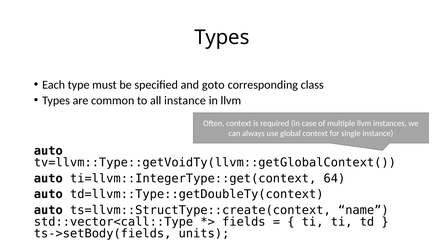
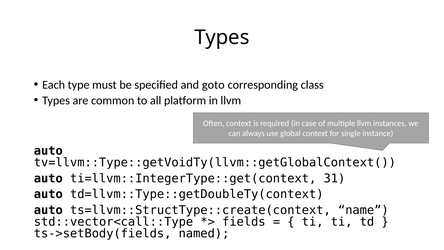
all instance: instance -> platform
64: 64 -> 31
units: units -> named
